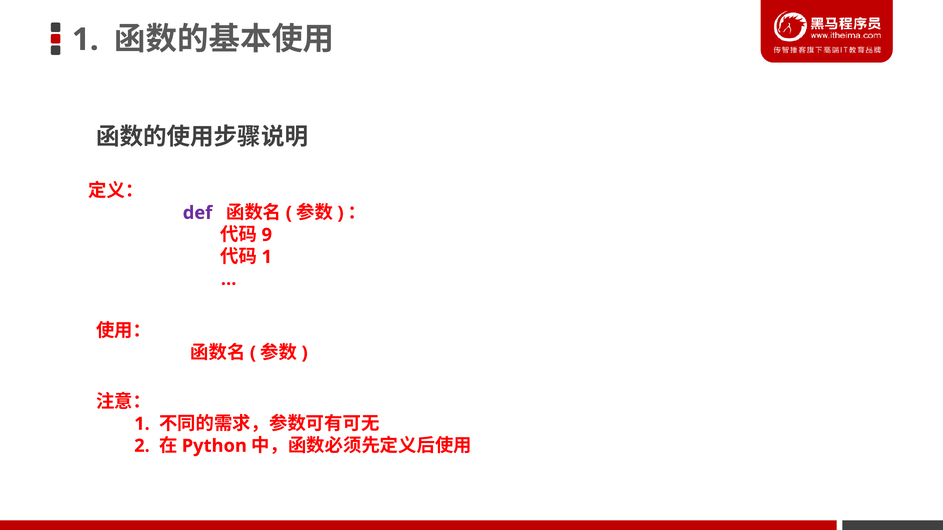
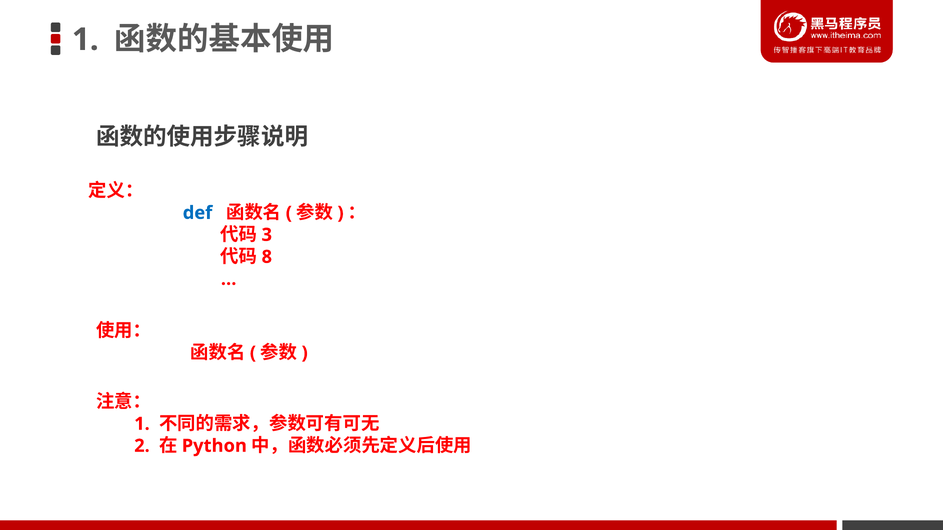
def colour: purple -> blue
9: 9 -> 3
1 at (267, 257): 1 -> 8
